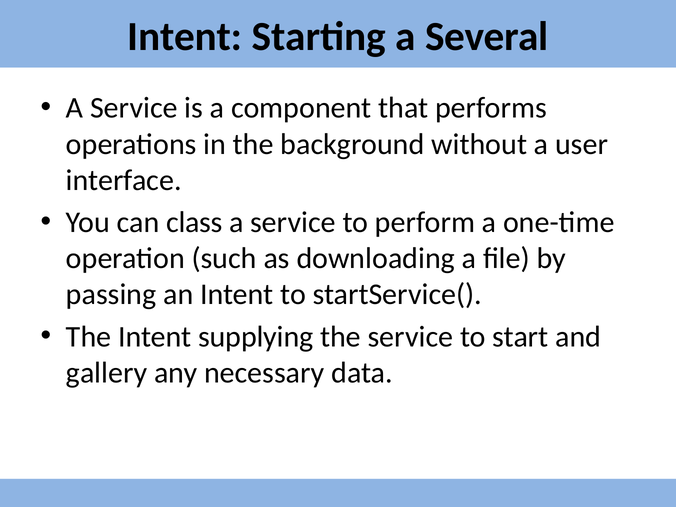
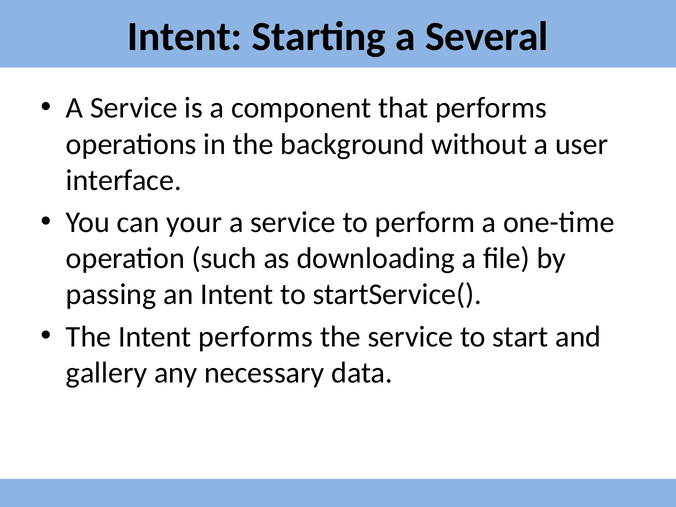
class: class -> your
Intent supplying: supplying -> performs
